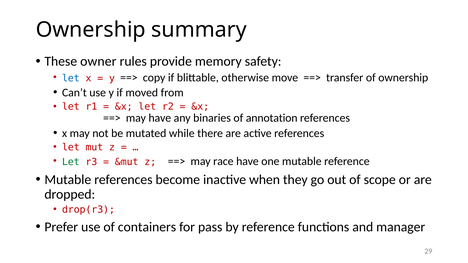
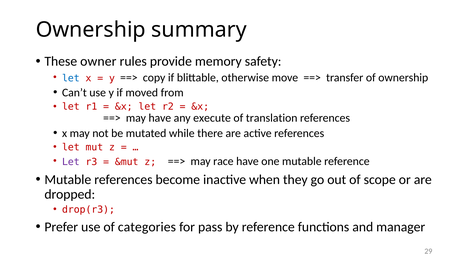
binaries: binaries -> execute
annotation: annotation -> translation
Let at (71, 162) colour: green -> purple
containers: containers -> categories
